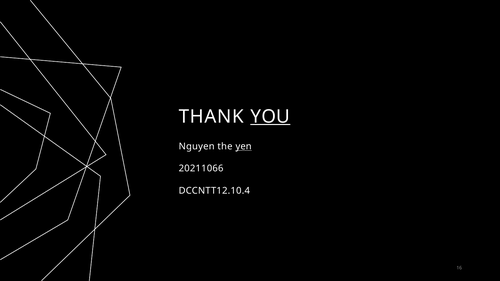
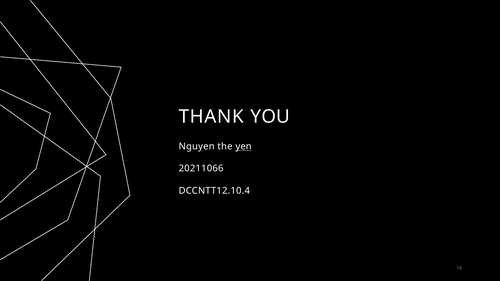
YOU underline: present -> none
